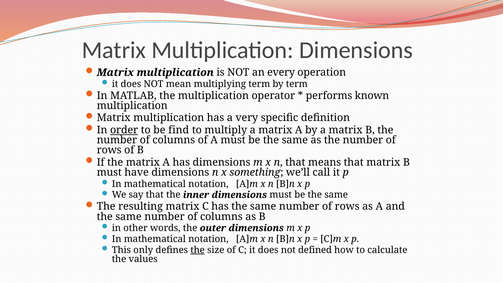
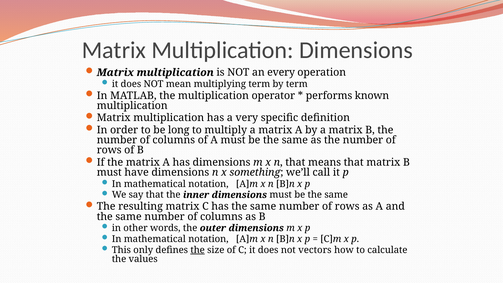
order underline: present -> none
find: find -> long
defined: defined -> vectors
